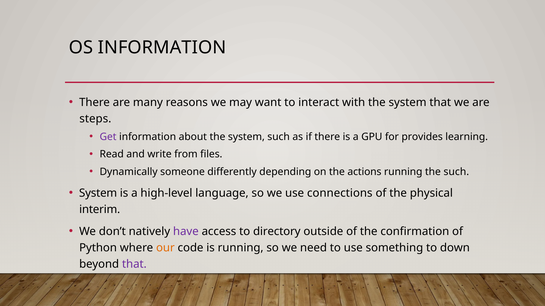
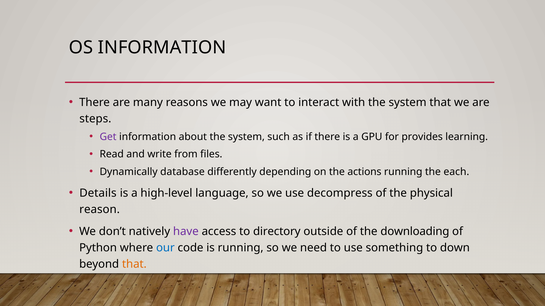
someone: someone -> database
the such: such -> each
System at (98, 193): System -> Details
connections: connections -> decompress
interim: interim -> reason
confirmation: confirmation -> downloading
our colour: orange -> blue
that at (134, 265) colour: purple -> orange
